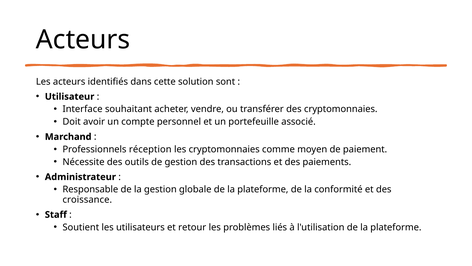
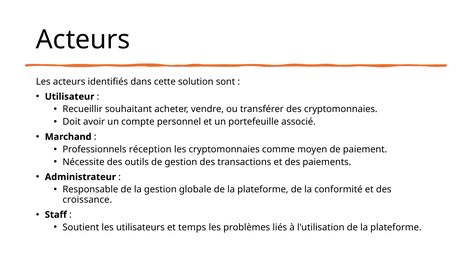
Interface: Interface -> Recueillir
retour: retour -> temps
